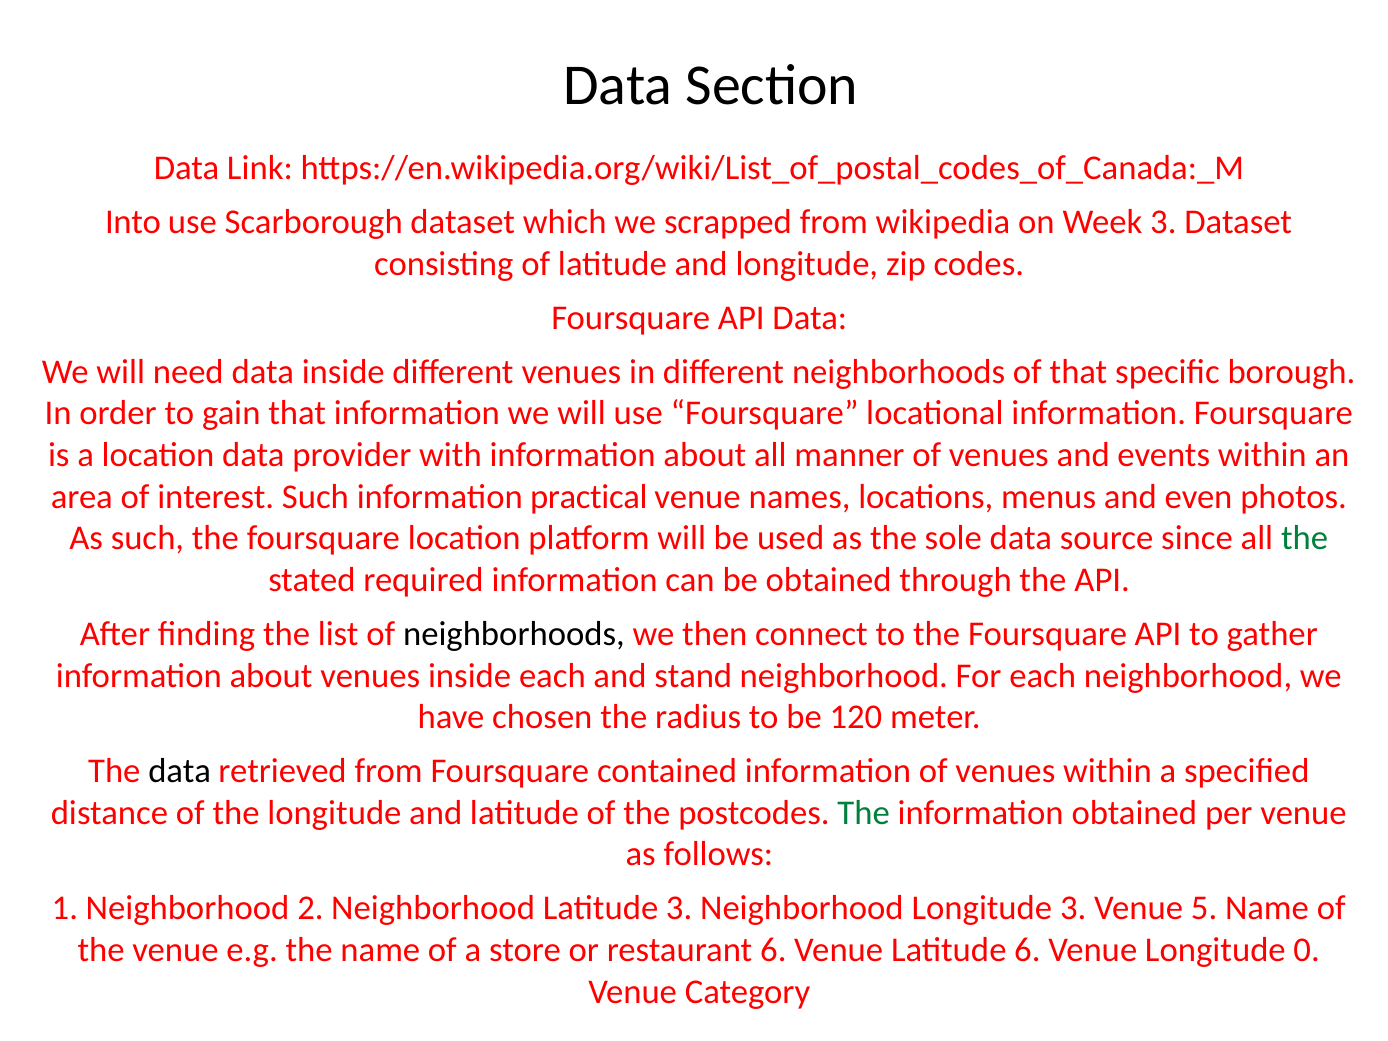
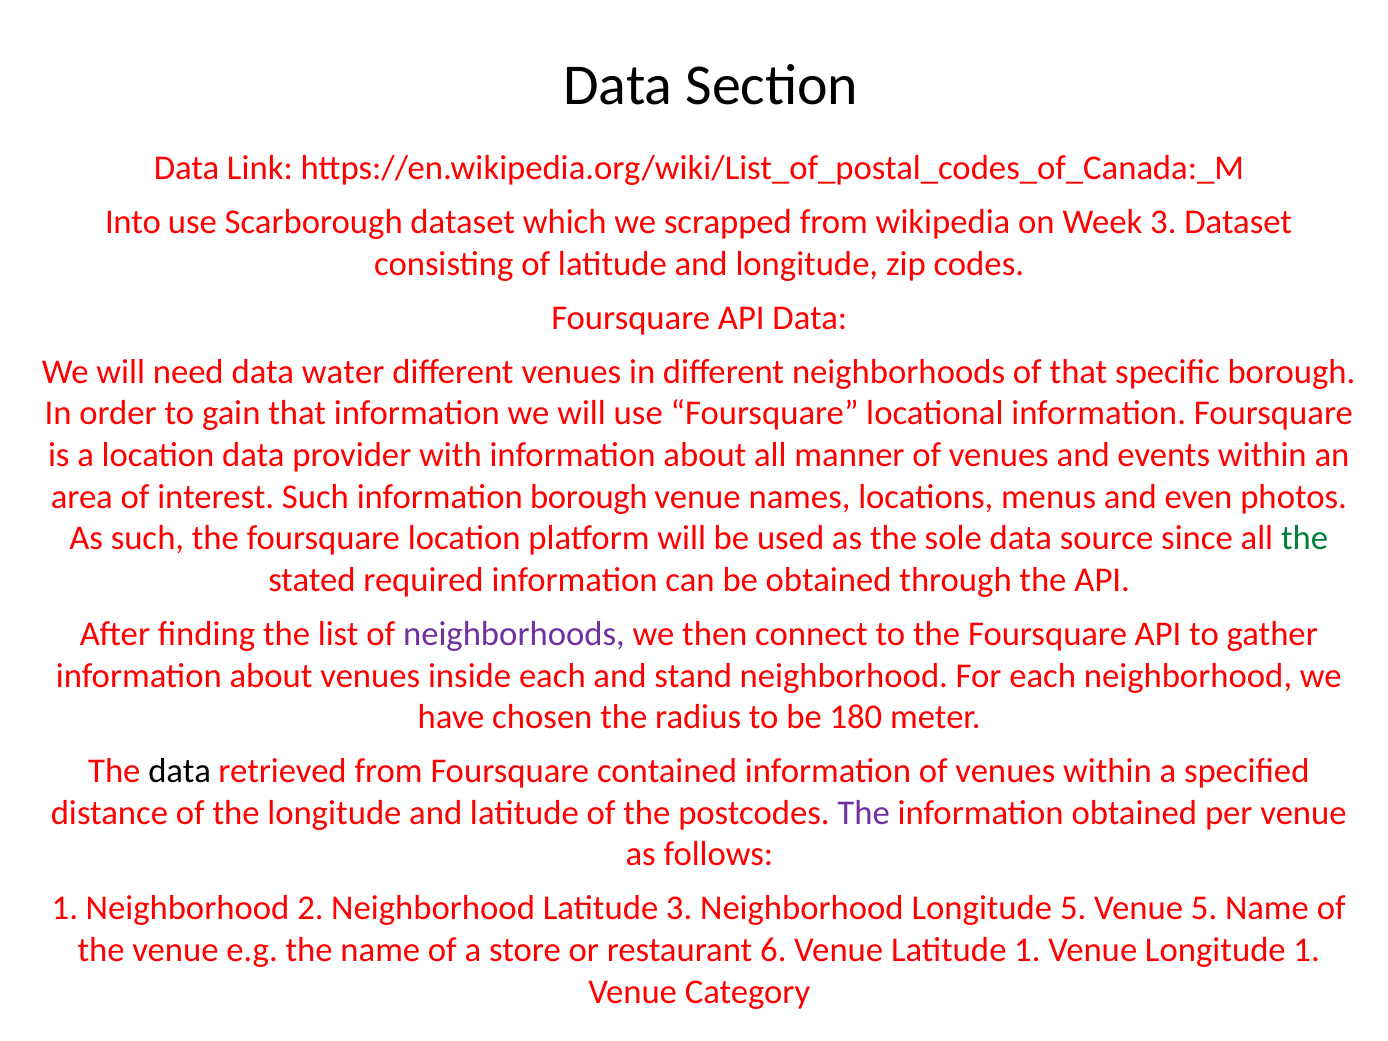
data inside: inside -> water
information practical: practical -> borough
neighborhoods at (514, 634) colour: black -> purple
120: 120 -> 180
The at (864, 813) colour: green -> purple
Longitude 3: 3 -> 5
Latitude 6: 6 -> 1
Longitude 0: 0 -> 1
